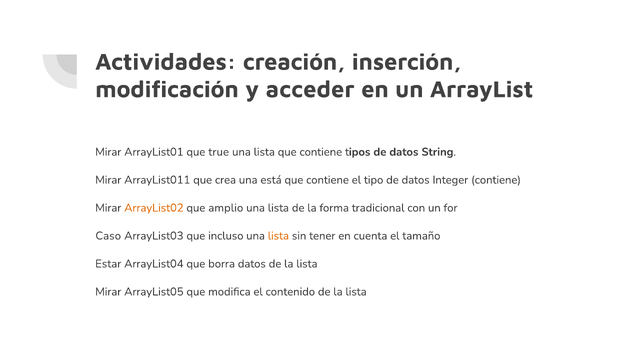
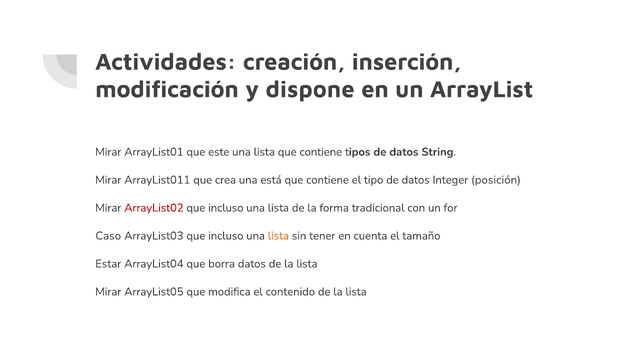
acceder: acceder -> dispone
true: true -> este
Integer contiene: contiene -> posición
ArrayList02 colour: orange -> red
amplio at (226, 208): amplio -> incluso
